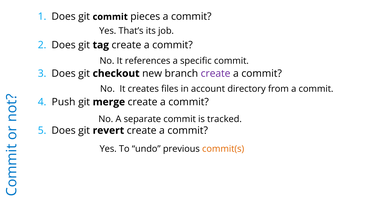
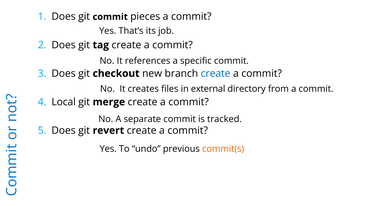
create at (216, 73) colour: purple -> blue
account: account -> external
Push: Push -> Local
